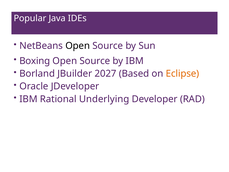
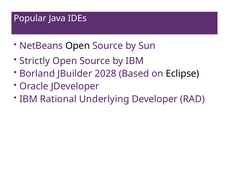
Boxing: Boxing -> Strictly
2027: 2027 -> 2028
Eclipse colour: orange -> black
